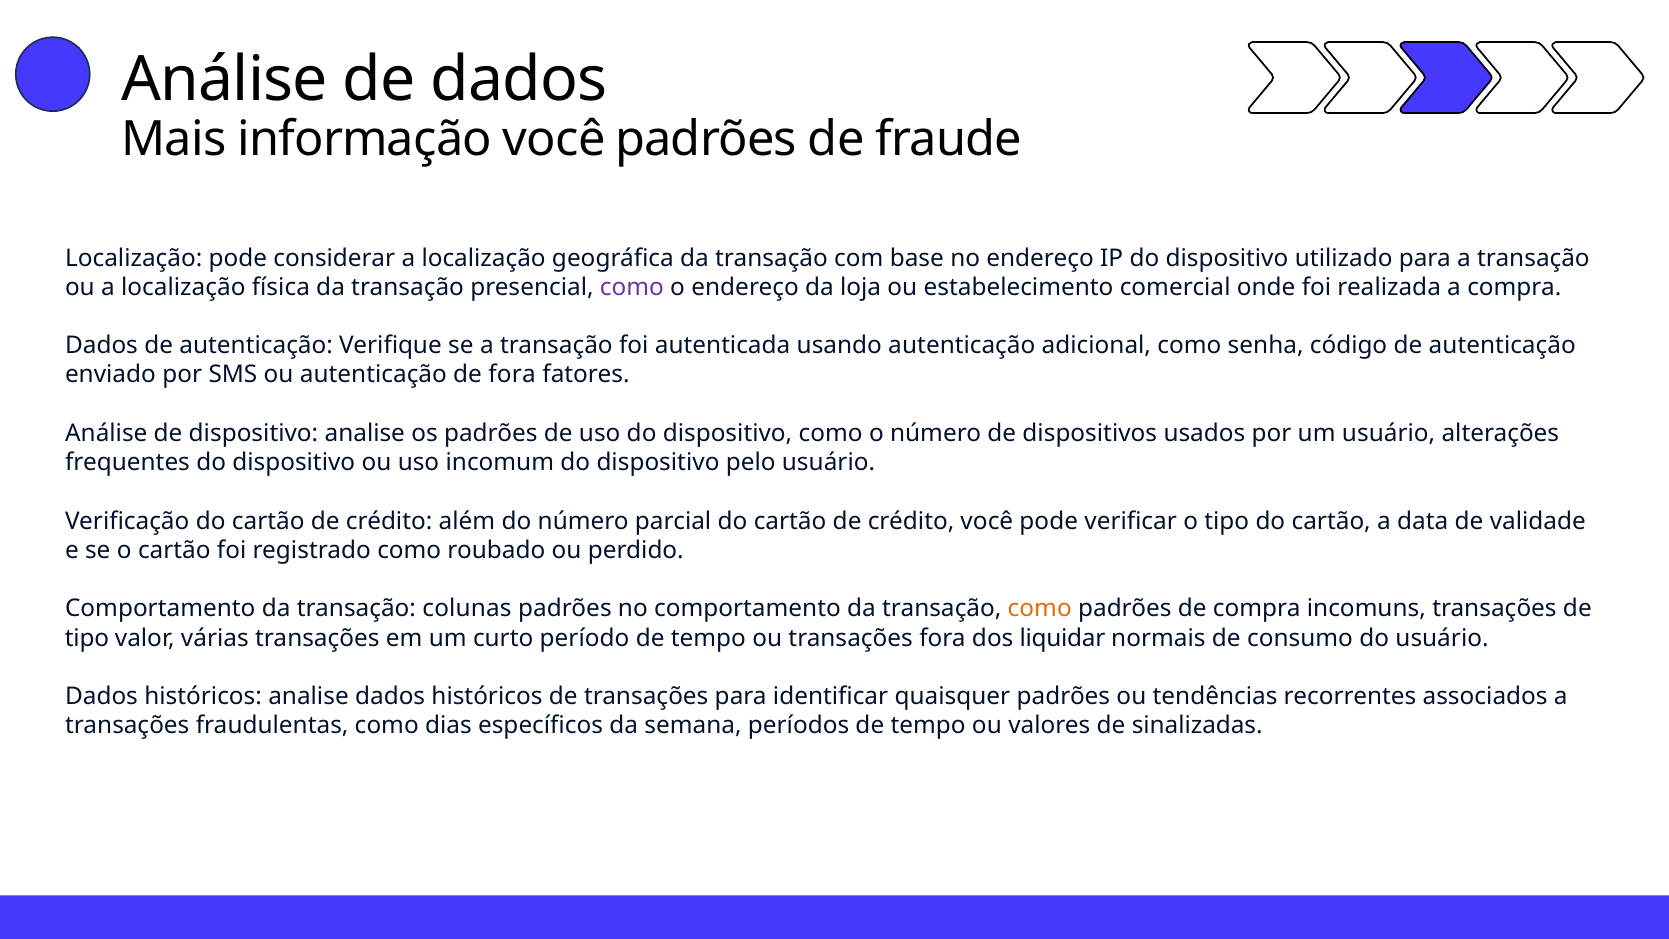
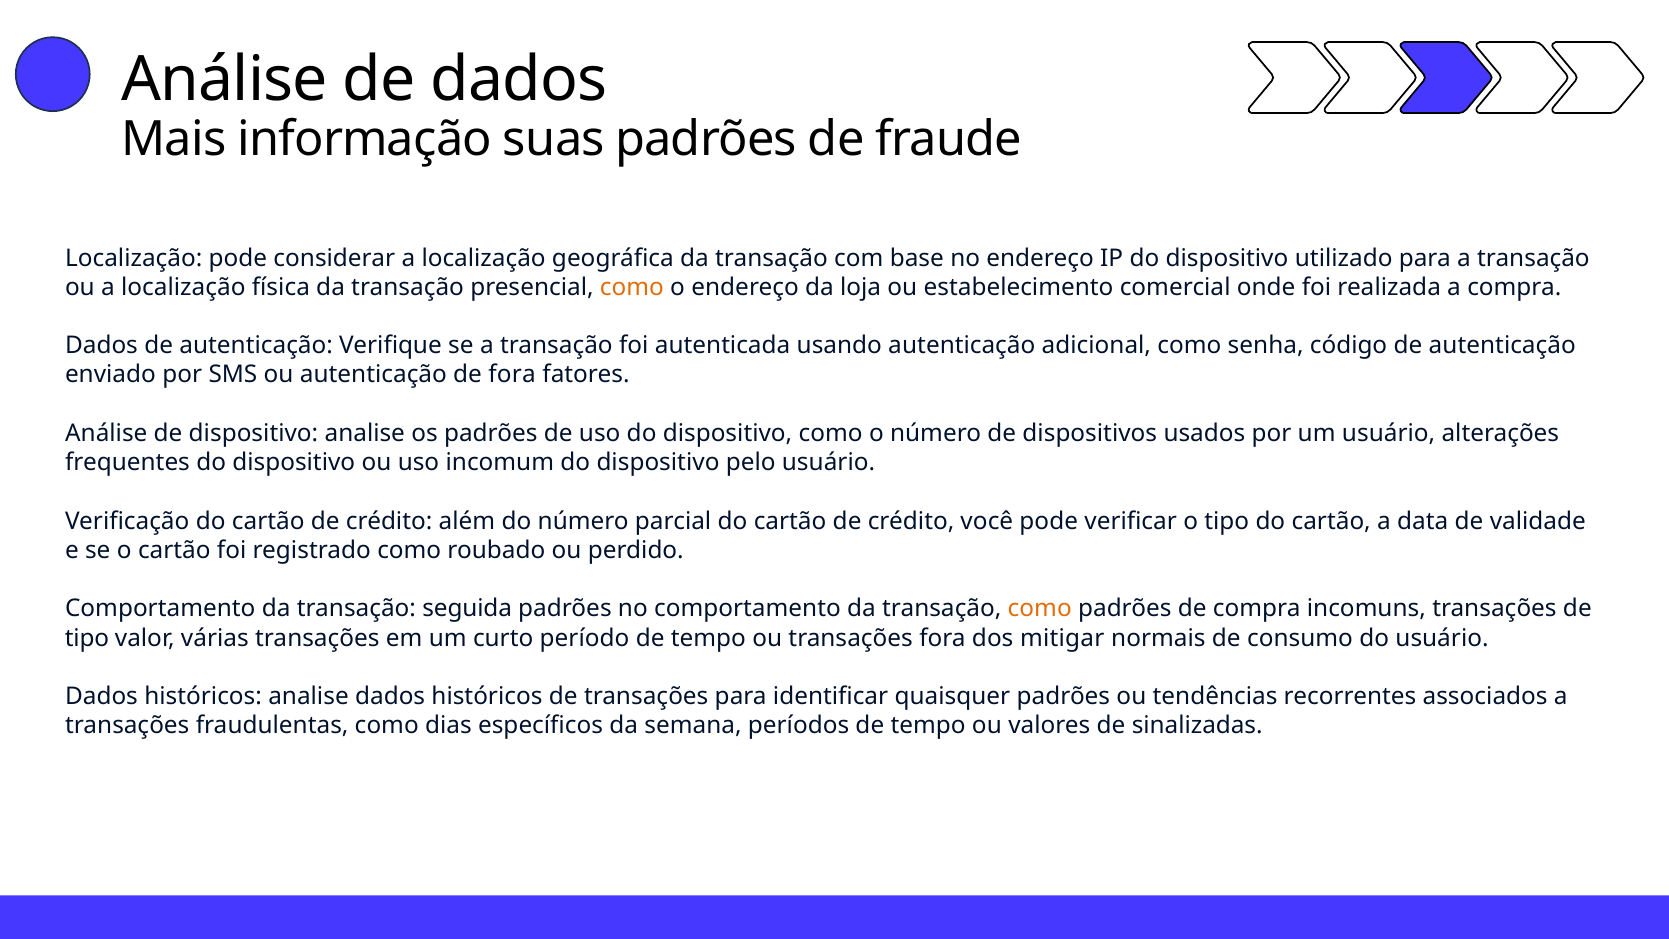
informação você: você -> suas
como at (632, 287) colour: purple -> orange
colunas: colunas -> seguida
liquidar: liquidar -> mitigar
